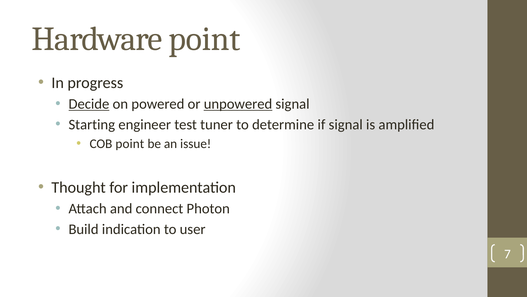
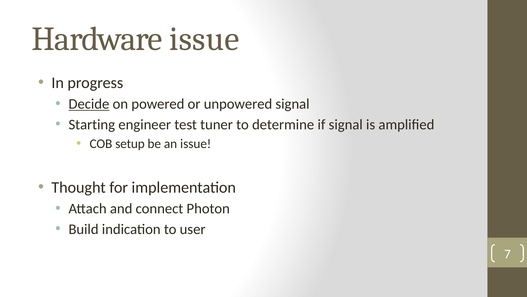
Hardware point: point -> issue
unpowered underline: present -> none
COB point: point -> setup
